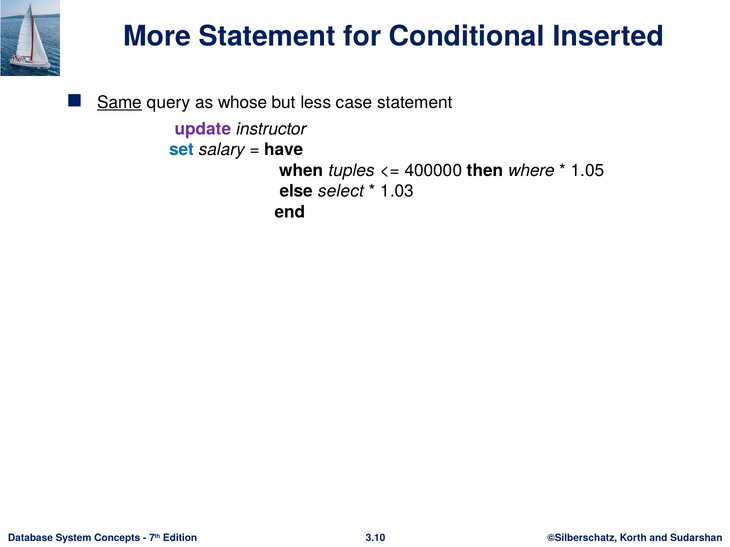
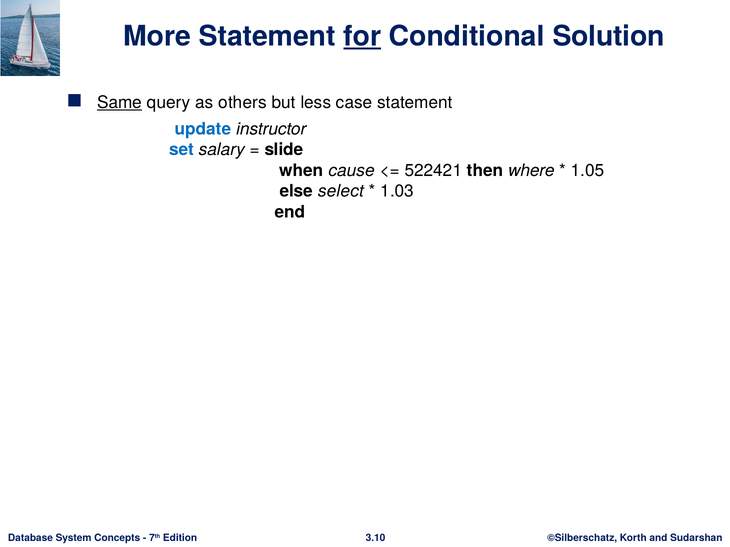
for underline: none -> present
Inserted: Inserted -> Solution
whose: whose -> others
update colour: purple -> blue
have: have -> slide
tuples: tuples -> cause
400000: 400000 -> 522421
